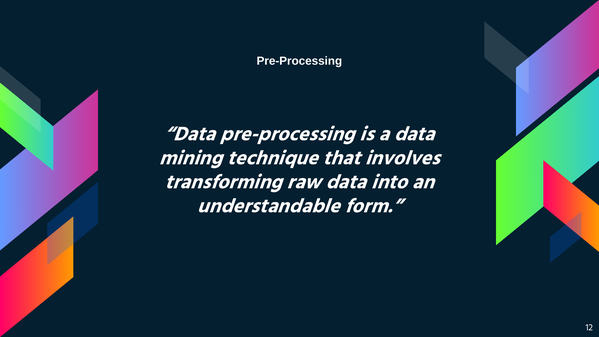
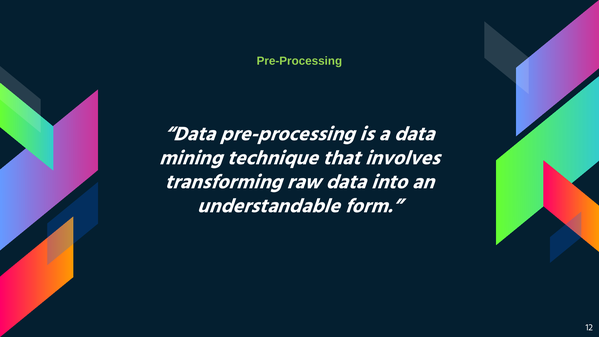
Pre-Processing at (299, 61) colour: white -> light green
